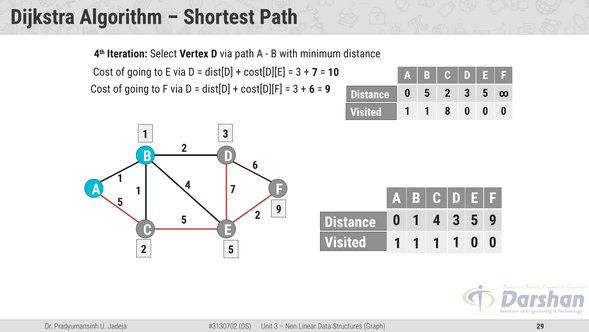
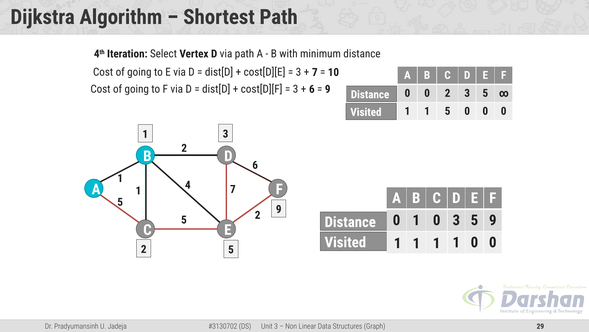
5 at (427, 93): 5 -> 0
8 at (448, 111): 8 -> 5
0 1 4: 4 -> 0
